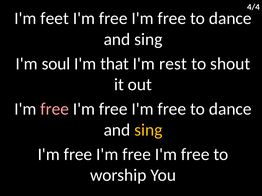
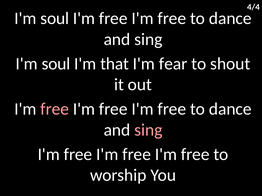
feet at (55, 18): feet -> soul
rest: rest -> fear
sing at (148, 130) colour: yellow -> pink
